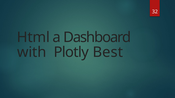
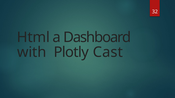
Best: Best -> Cast
